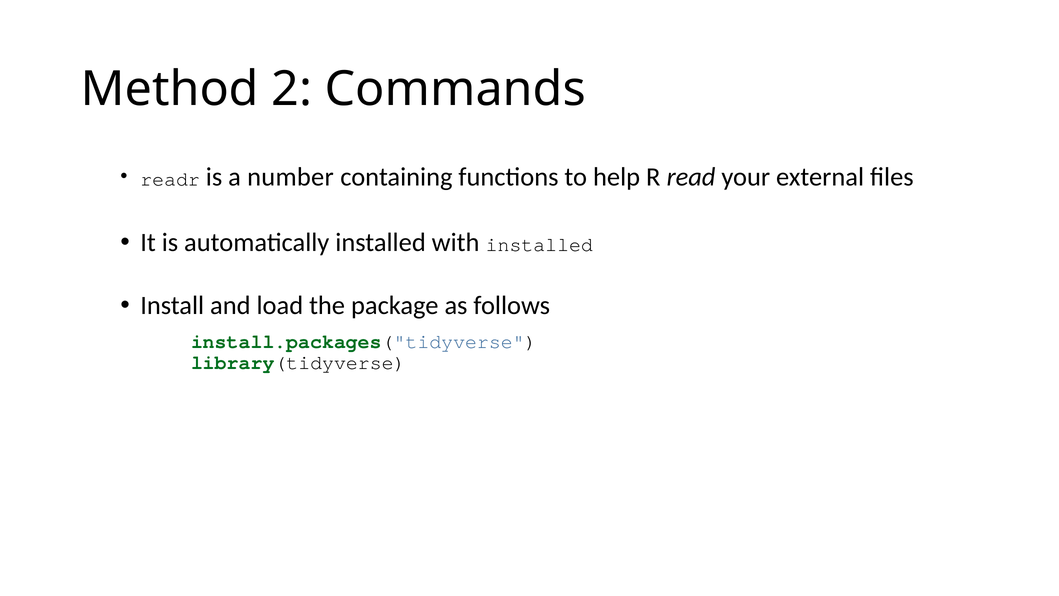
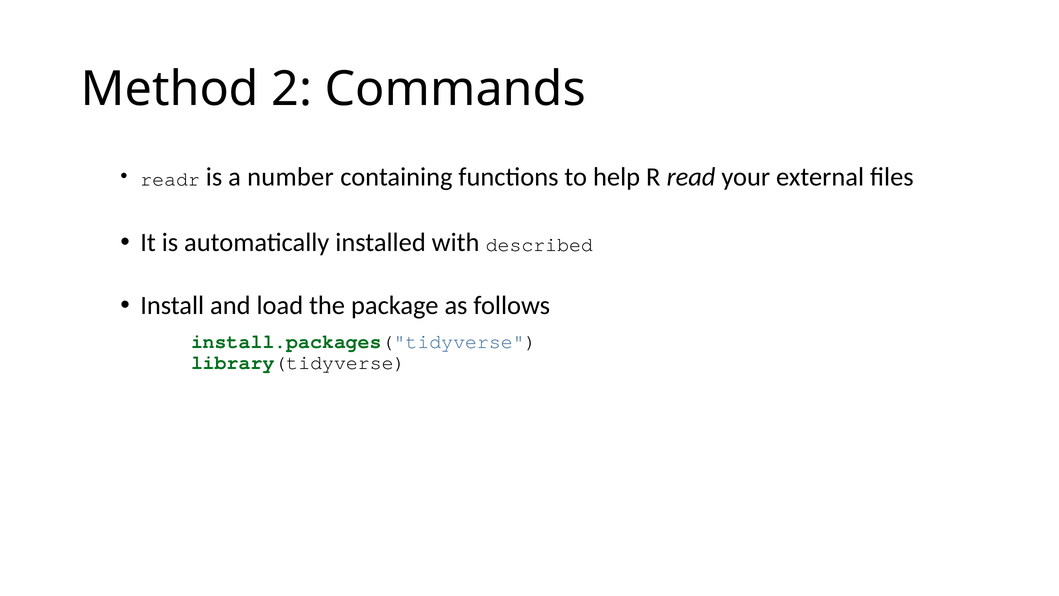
with installed: installed -> described
